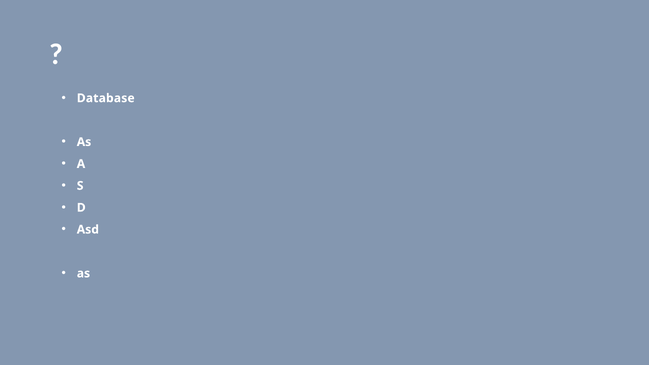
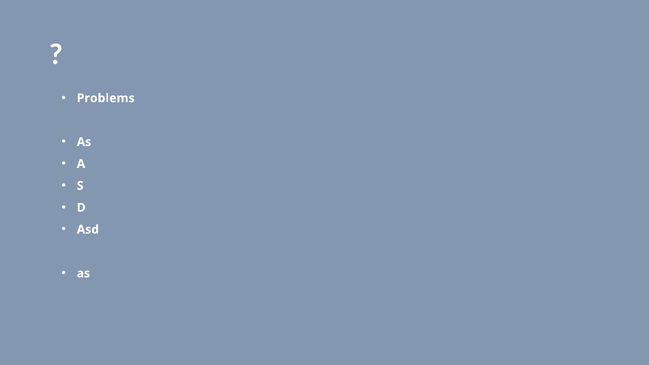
Database: Database -> Problems
